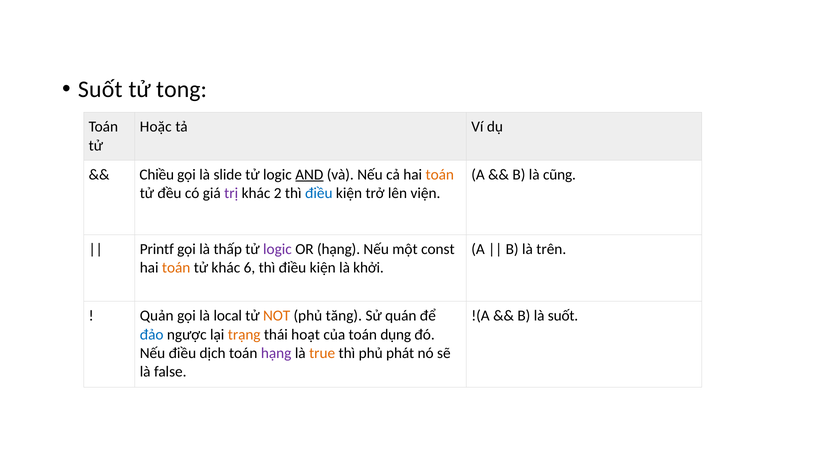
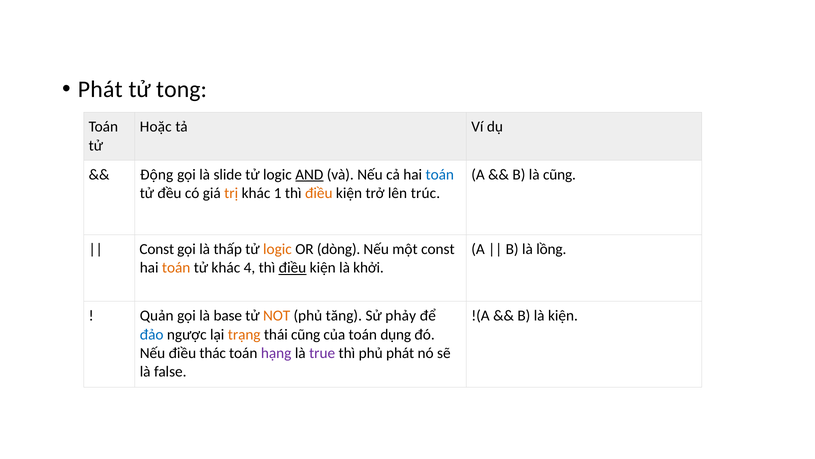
Suốt at (100, 89): Suốt -> Phát
Chiều: Chiều -> Động
toán at (440, 174) colour: orange -> blue
trị colour: purple -> orange
2: 2 -> 1
điều at (319, 193) colour: blue -> orange
viện: viện -> trúc
Printf at (157, 249): Printf -> Const
logic at (277, 249) colour: purple -> orange
OR hạng: hạng -> dòng
trên: trên -> lồng
6: 6 -> 4
điều at (292, 268) underline: none -> present
local: local -> base
quán: quán -> phảy
là suốt: suốt -> kiện
thái hoạt: hoạt -> cũng
dịch: dịch -> thác
true colour: orange -> purple
